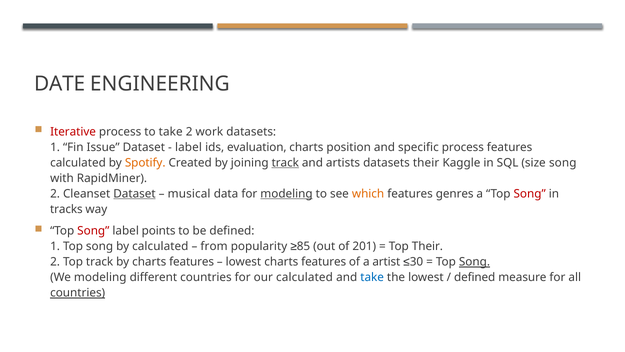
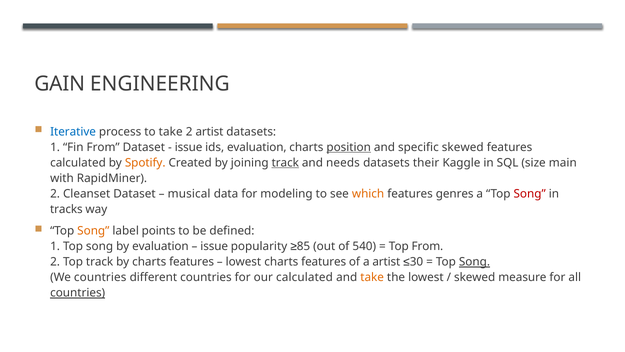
DATE: DATE -> GAIN
Iterative colour: red -> blue
2 work: work -> artist
Fin Issue: Issue -> From
label at (188, 147): label -> issue
position underline: none -> present
specific process: process -> skewed
artists: artists -> needs
size song: song -> main
Dataset at (134, 193) underline: present -> none
modeling at (287, 193) underline: present -> none
Song at (93, 231) colour: red -> orange
by calculated: calculated -> evaluation
from at (214, 246): from -> issue
201: 201 -> 540
Top Their: Their -> From
We modeling: modeling -> countries
take at (372, 277) colour: blue -> orange
defined at (475, 277): defined -> skewed
